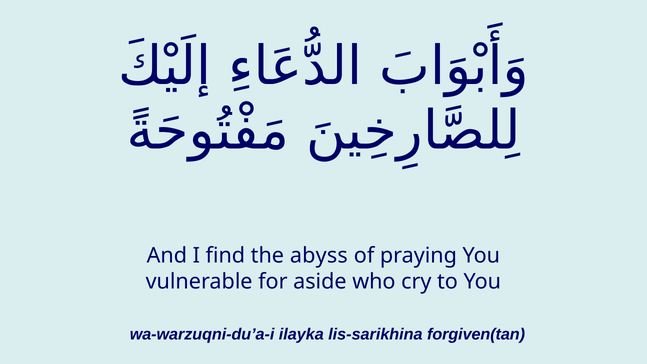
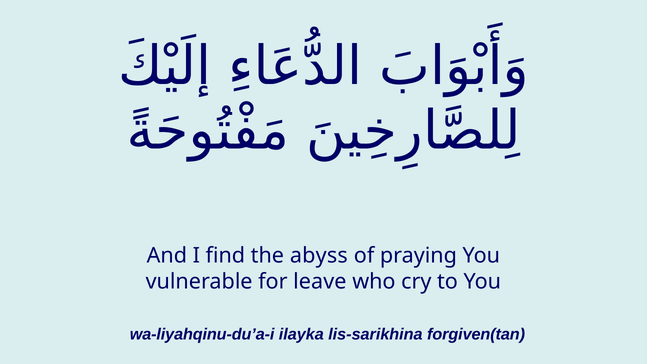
aside: aside -> leave
wa-warzuqni-du’a-i: wa-warzuqni-du’a-i -> wa-liyahqinu-du’a-i
